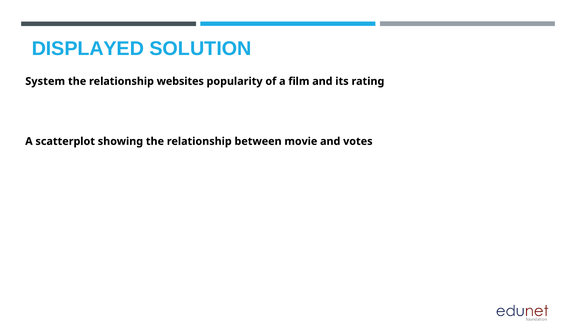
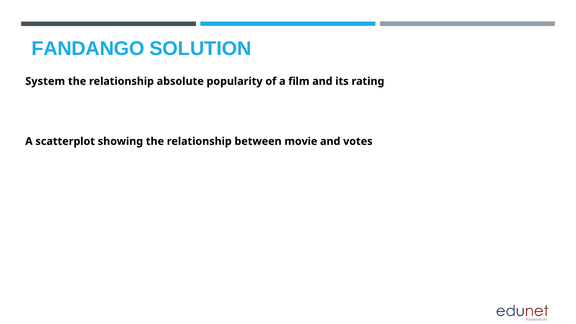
DISPLAYED: DISPLAYED -> FANDANGO
websites: websites -> absolute
